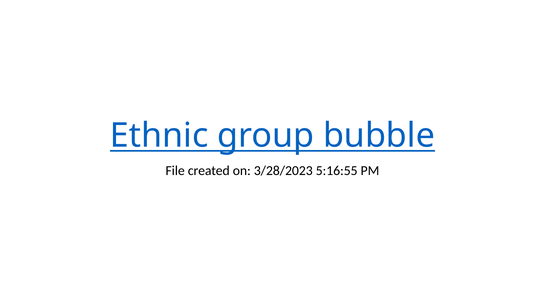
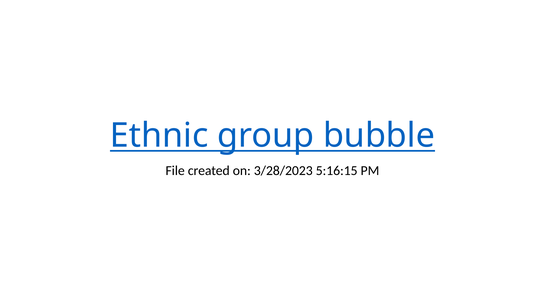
5:16:55: 5:16:55 -> 5:16:15
